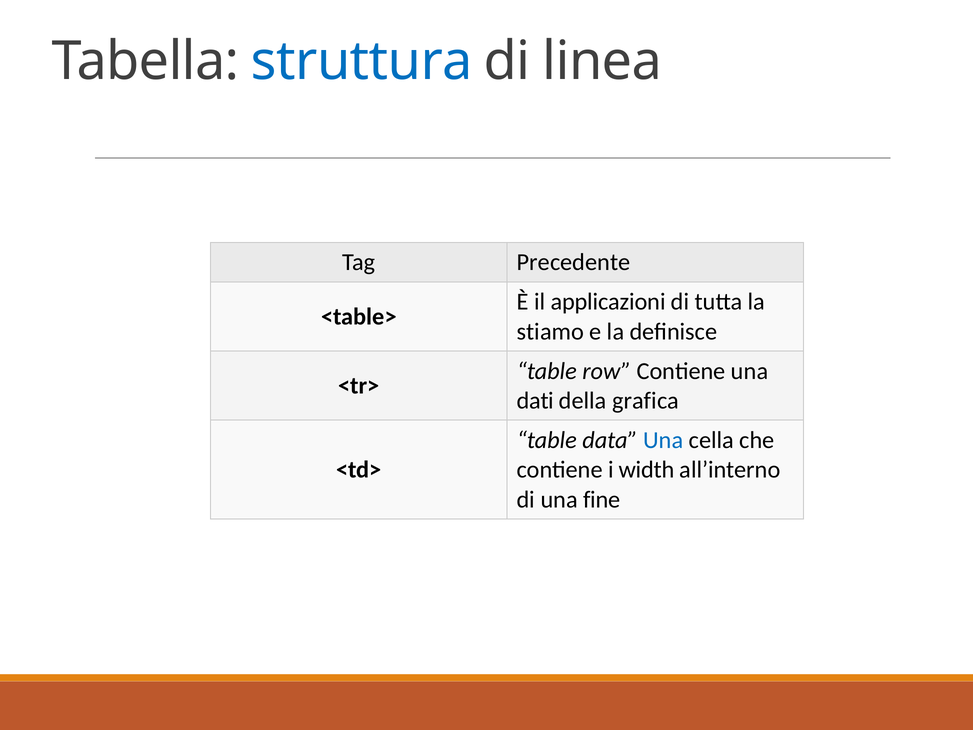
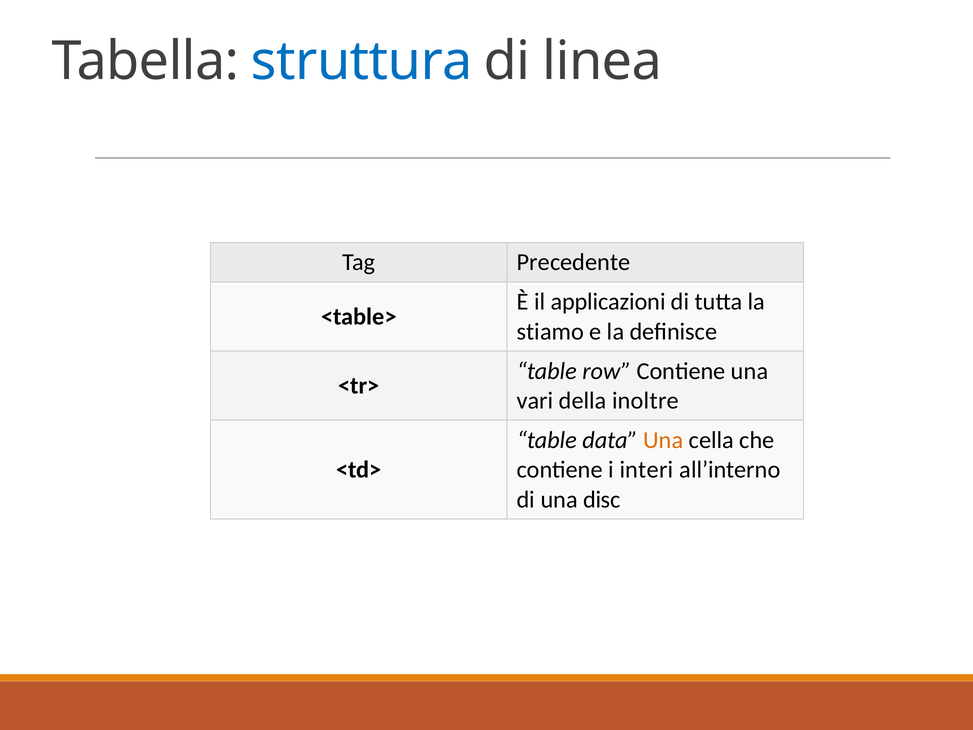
dati: dati -> vari
grafica: grafica -> inoltre
Una at (663, 440) colour: blue -> orange
width: width -> interi
fine: fine -> disc
